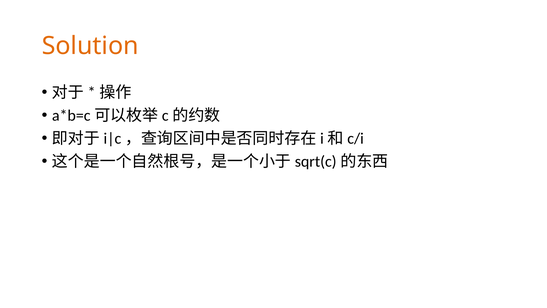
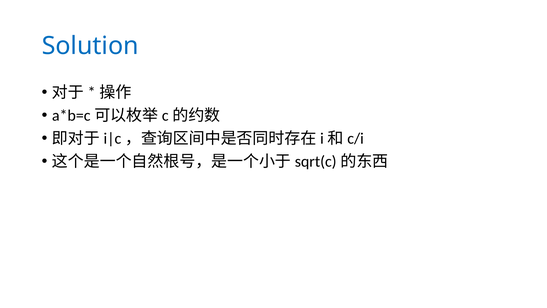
Solution colour: orange -> blue
